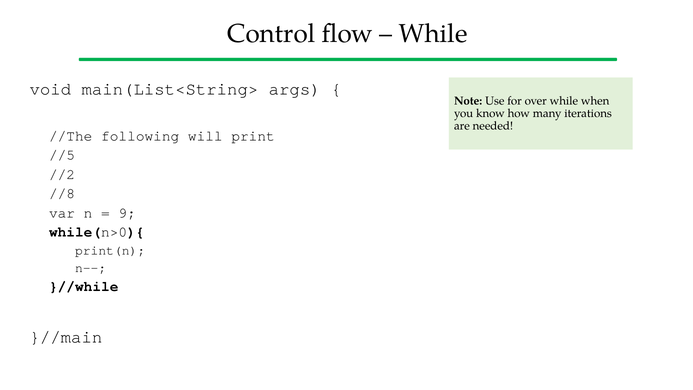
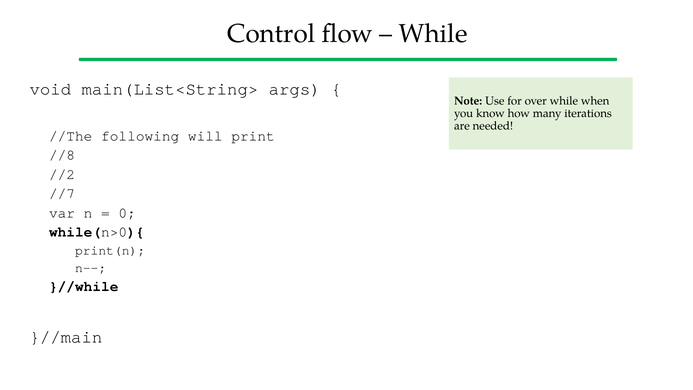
//5: //5 -> //8
//8: //8 -> //7
9: 9 -> 0
